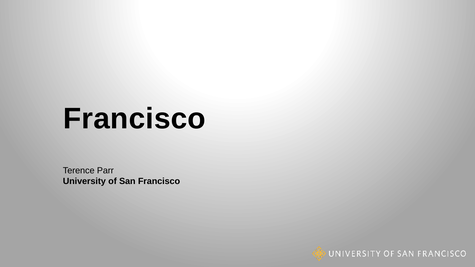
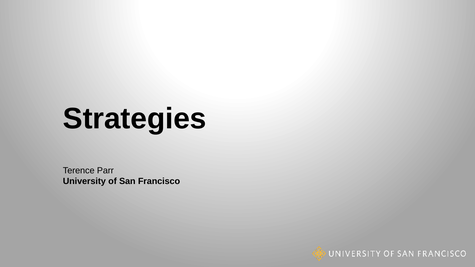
Francisco at (135, 119): Francisco -> Strategies
